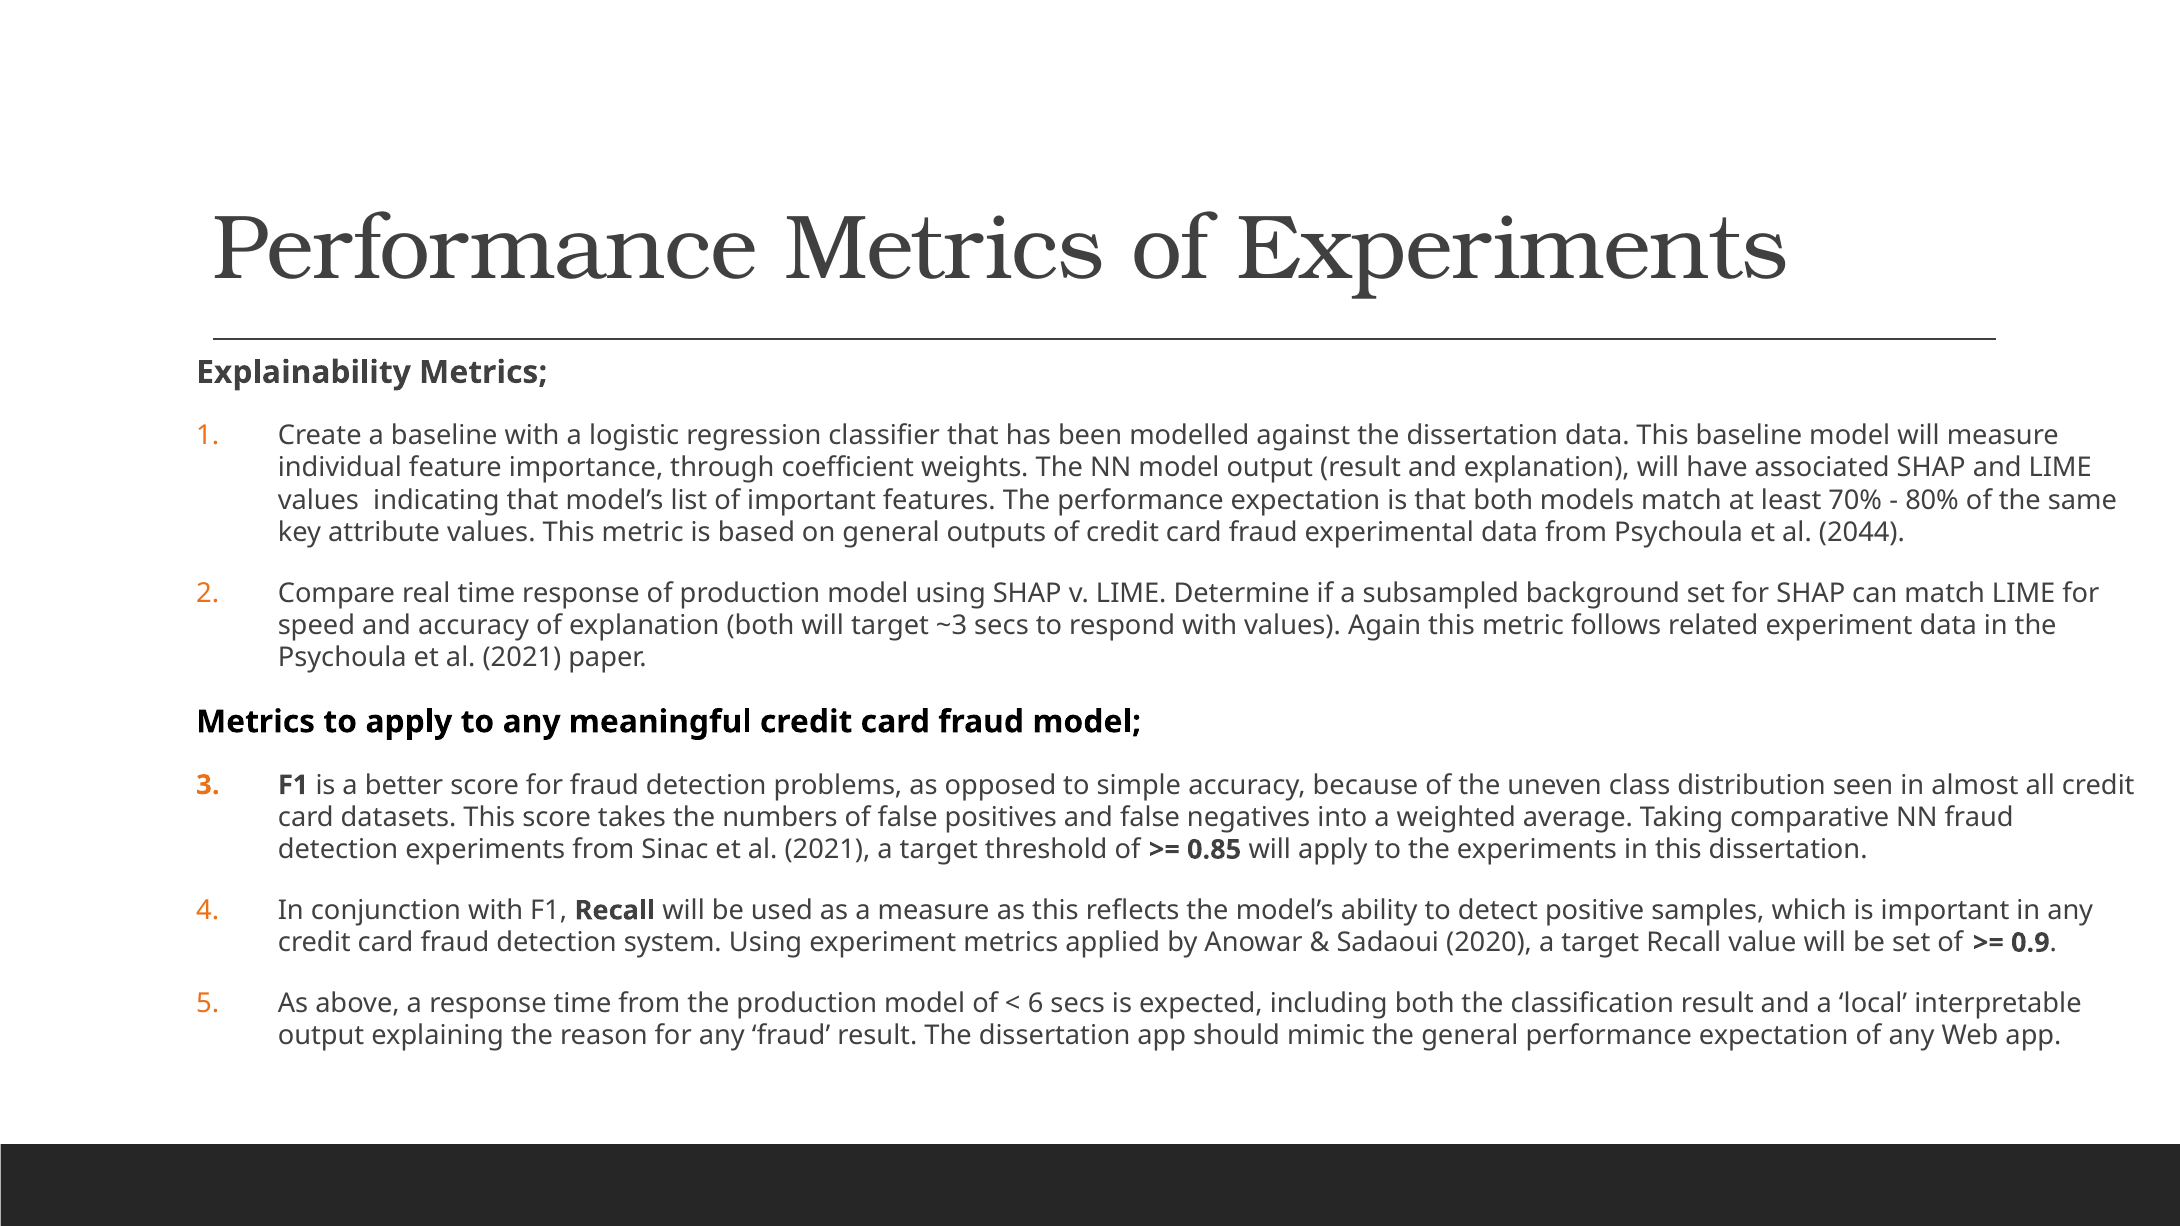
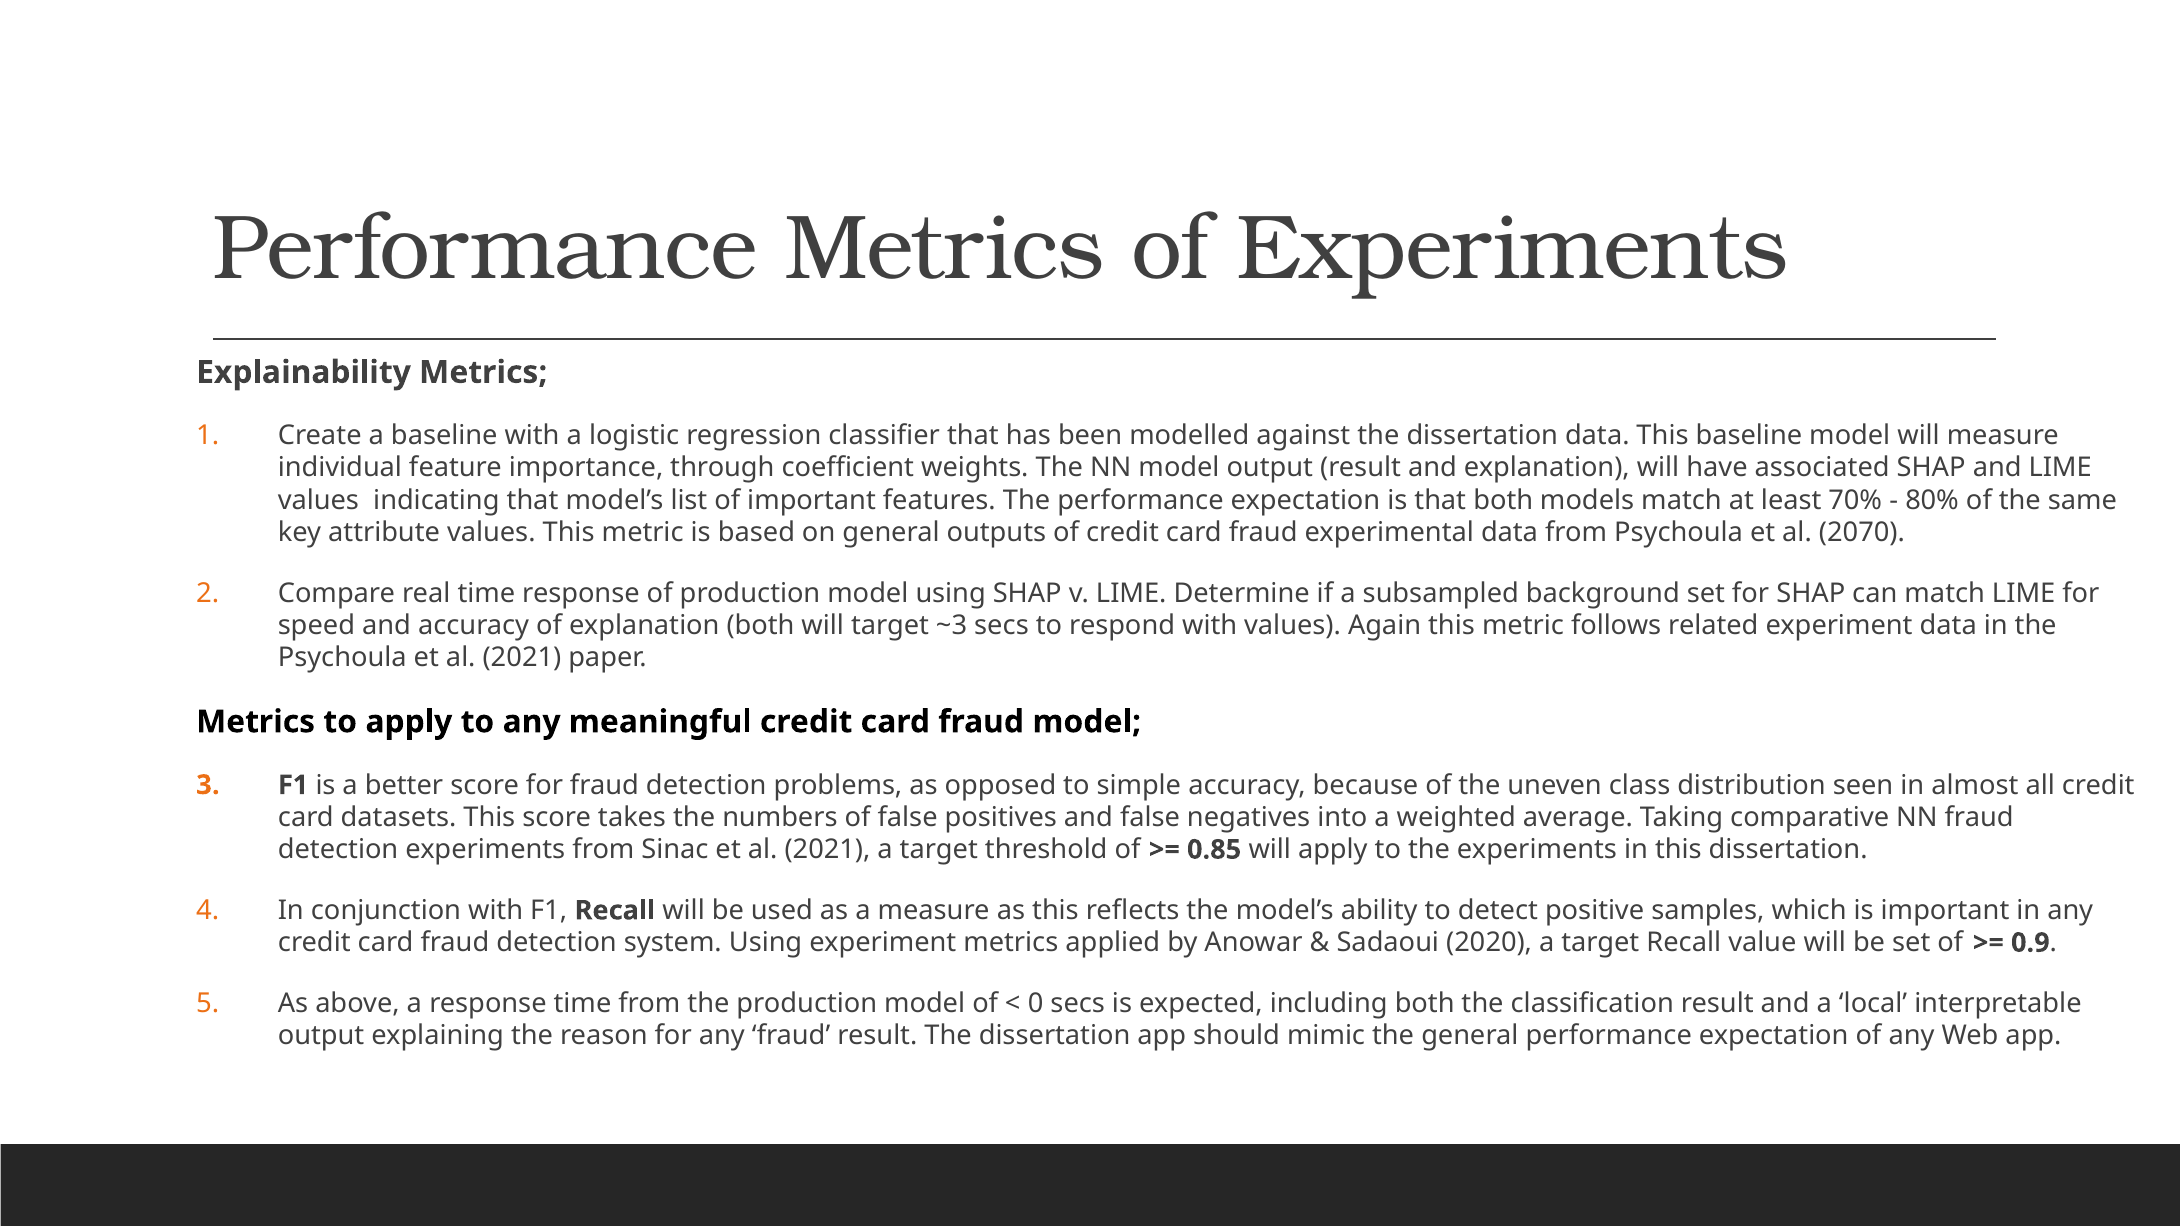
2044: 2044 -> 2070
6: 6 -> 0
